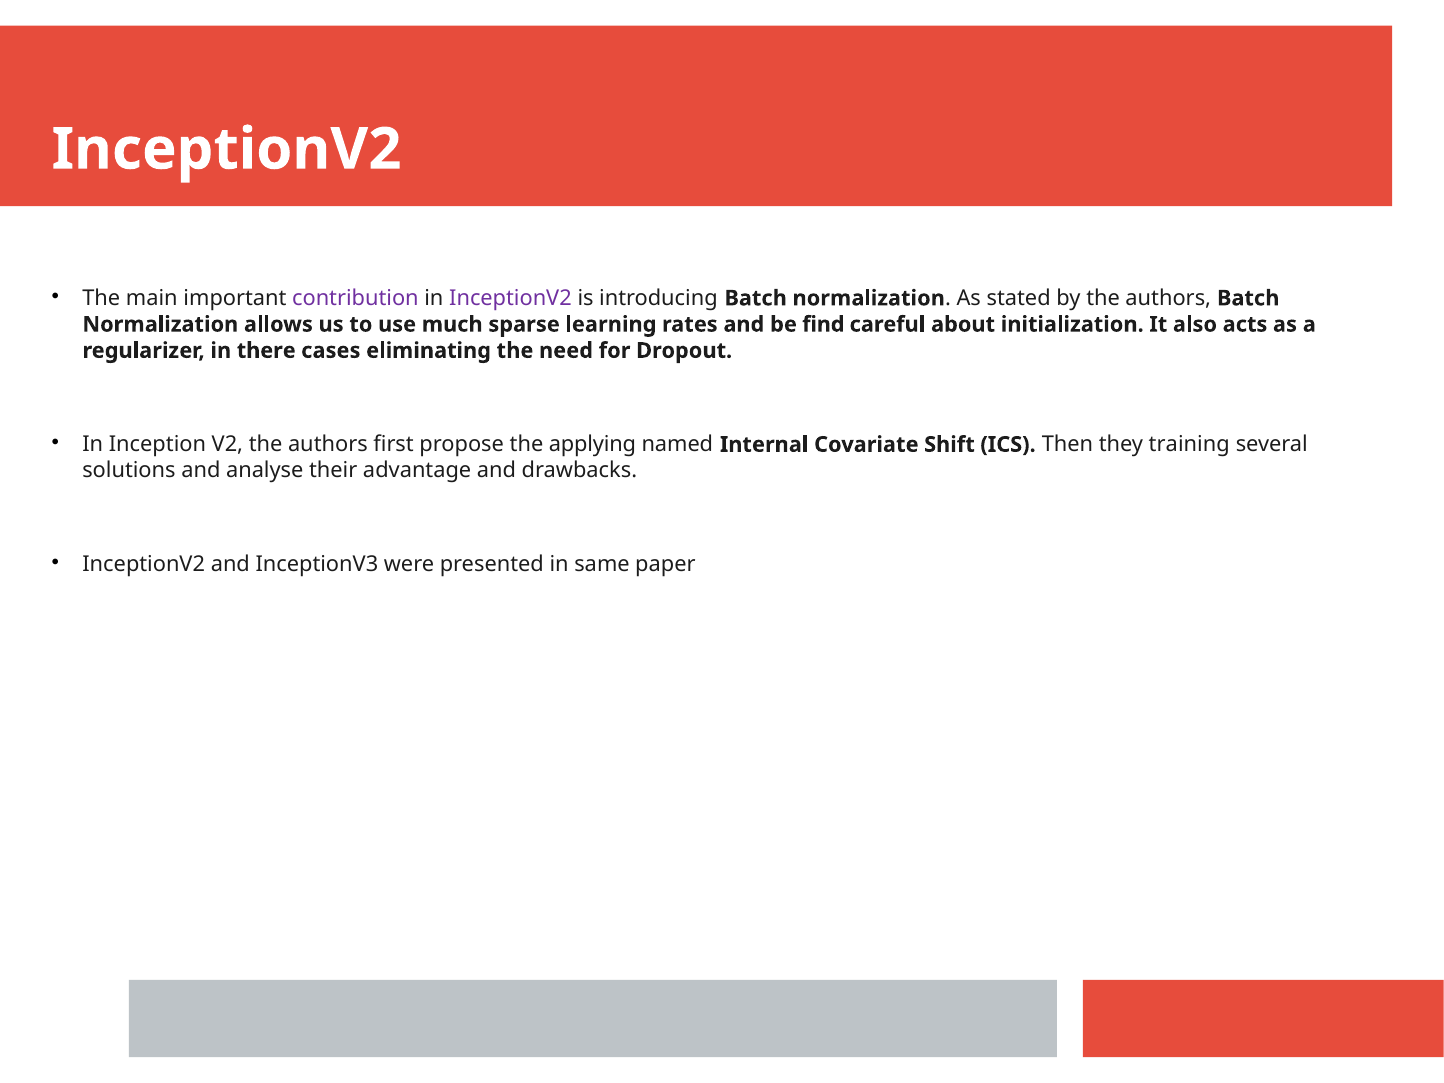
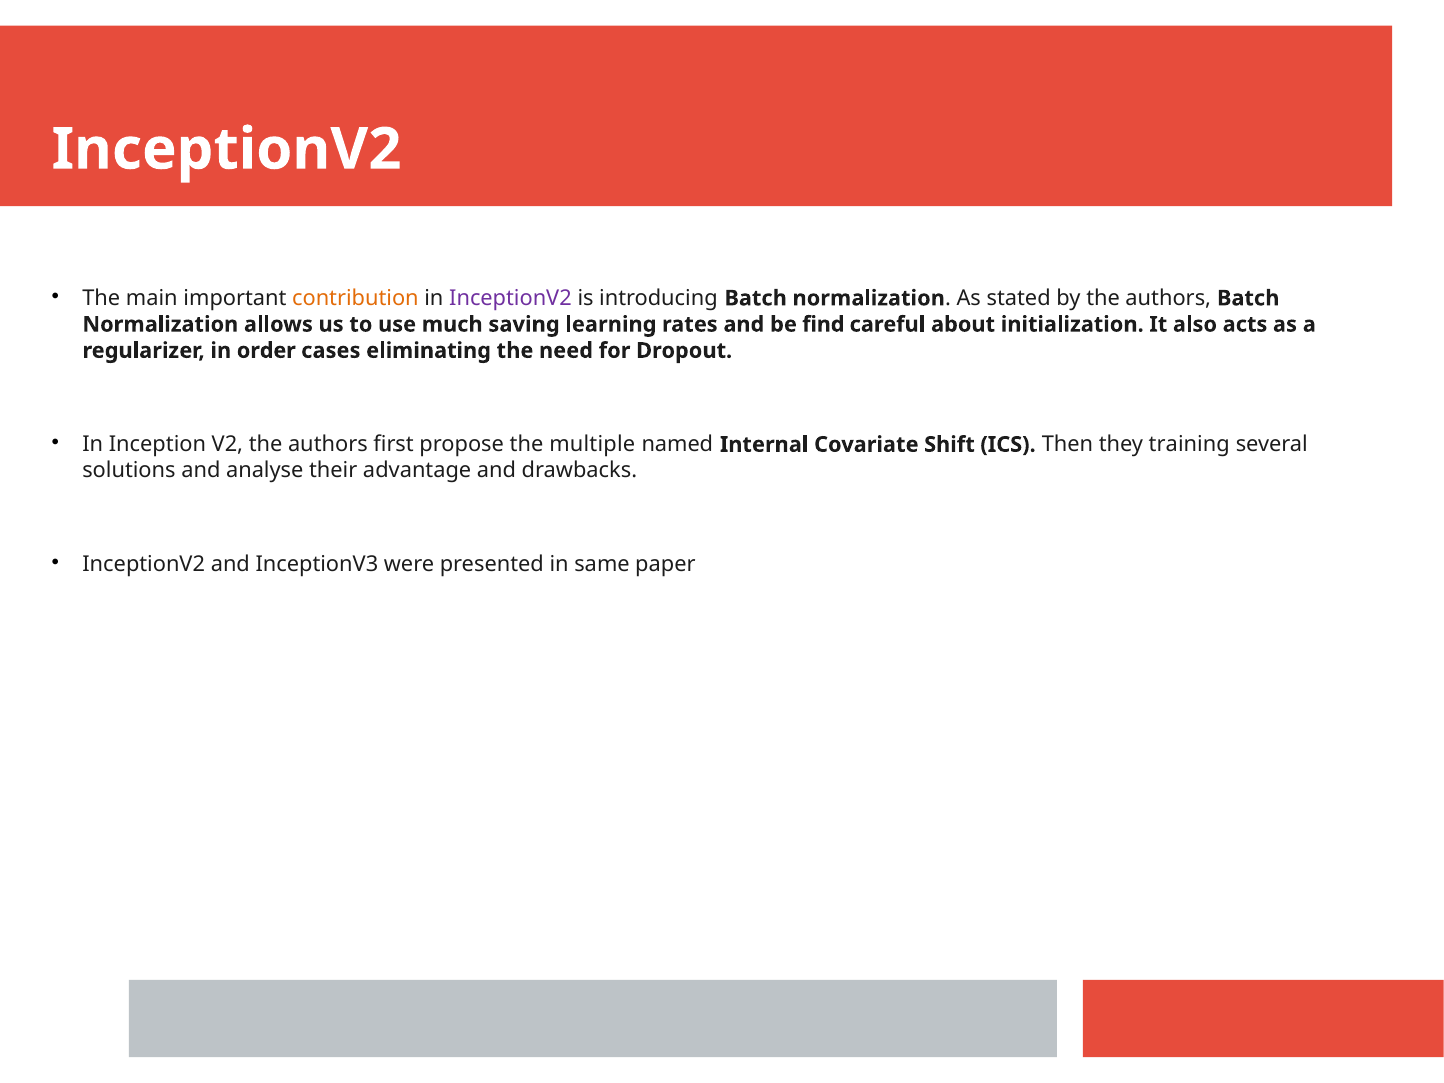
contribution colour: purple -> orange
sparse: sparse -> saving
there: there -> order
applying: applying -> multiple
